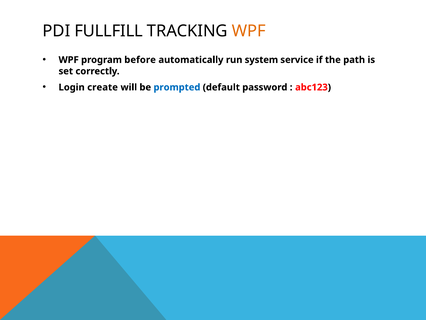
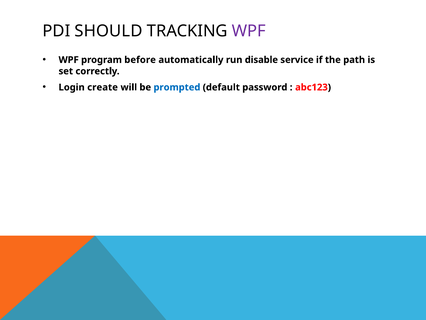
FULLFILL: FULLFILL -> SHOULD
WPF at (249, 31) colour: orange -> purple
system: system -> disable
